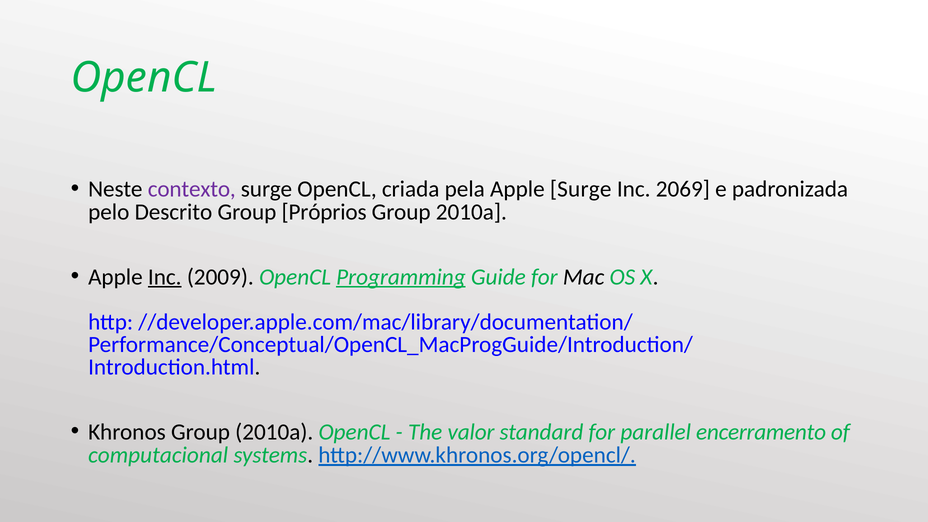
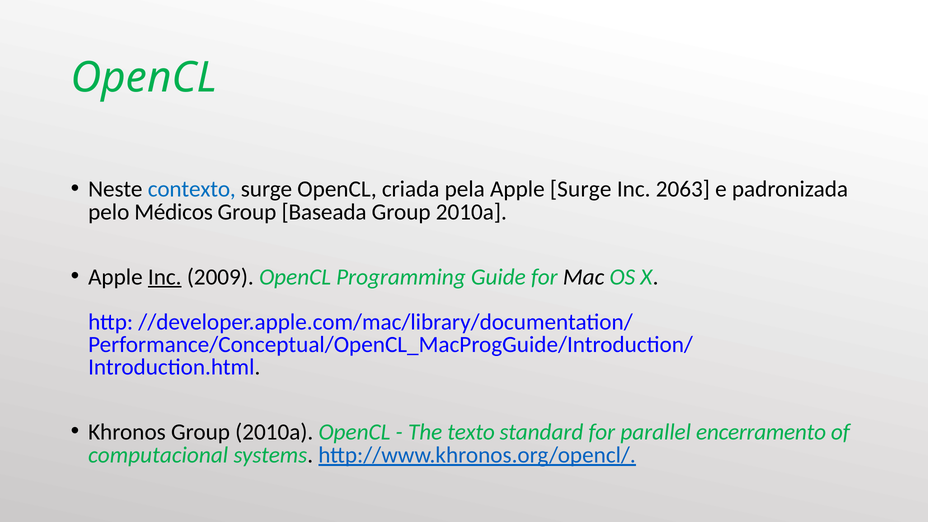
contexto colour: purple -> blue
2069: 2069 -> 2063
Descrito: Descrito -> Médicos
Próprios: Próprios -> Baseada
Programming underline: present -> none
valor: valor -> texto
